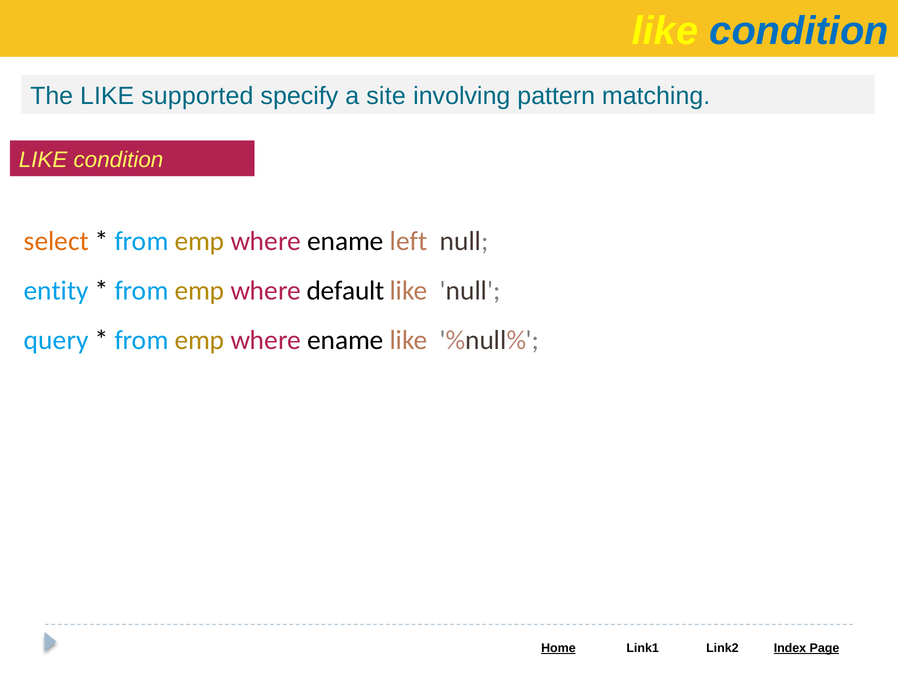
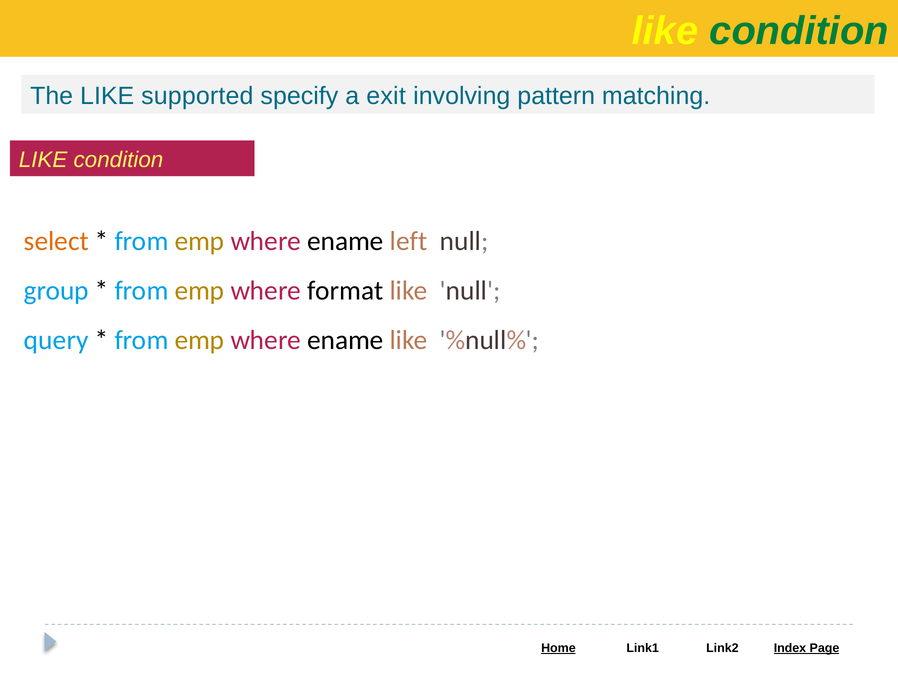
condition at (799, 31) colour: blue -> green
site: site -> exit
entity: entity -> group
default: default -> format
